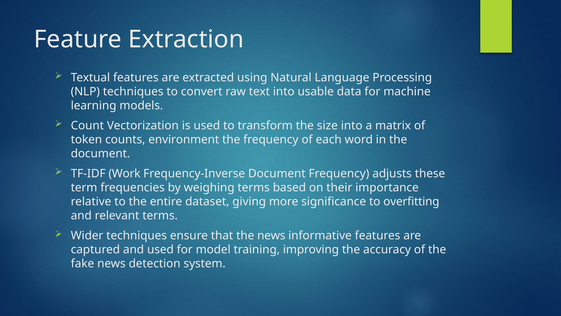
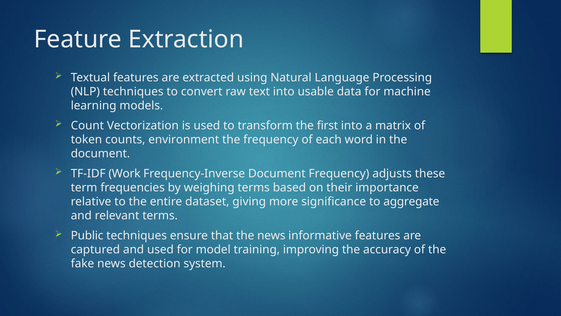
size: size -> first
overfitting: overfitting -> aggregate
Wider: Wider -> Public
